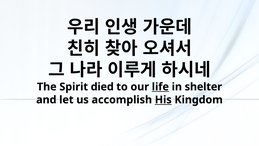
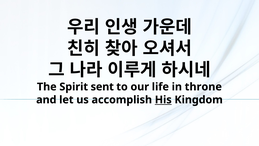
died: died -> sent
life underline: present -> none
shelter: shelter -> throne
